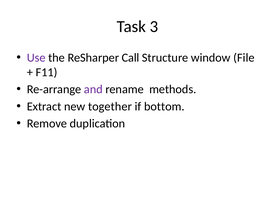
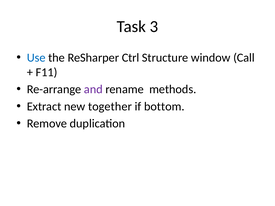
Use colour: purple -> blue
Call: Call -> Ctrl
File: File -> Call
